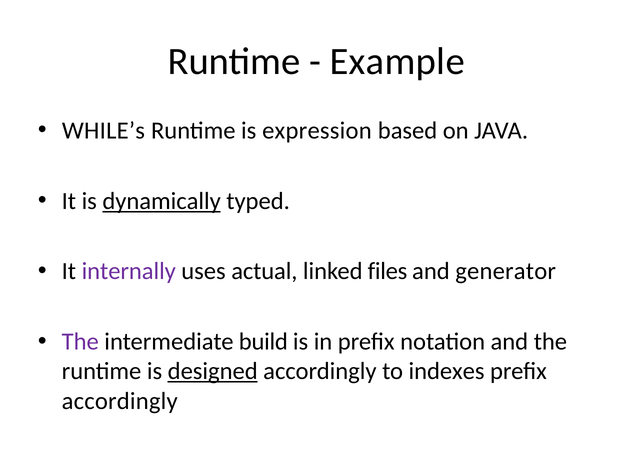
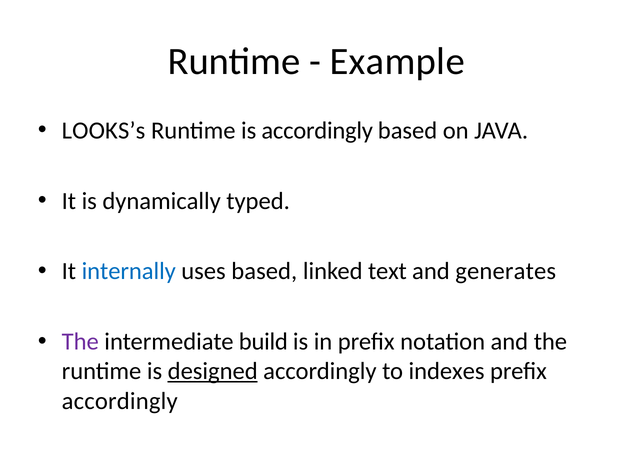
WHILE’s: WHILE’s -> LOOKS’s
is expression: expression -> accordingly
dynamically underline: present -> none
internally colour: purple -> blue
uses actual: actual -> based
files: files -> text
generator: generator -> generates
